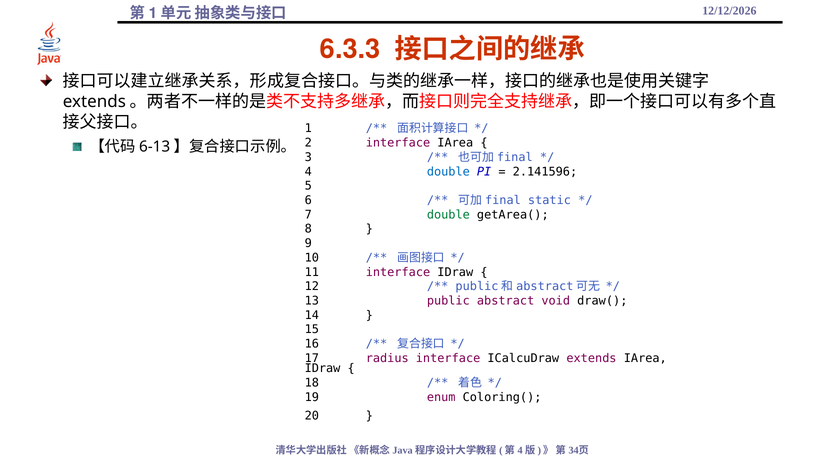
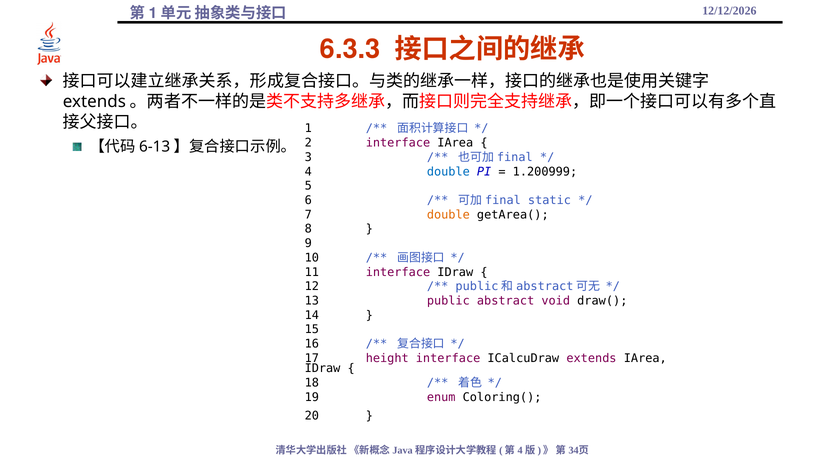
2.141596: 2.141596 -> 1.200999
double at (448, 214) colour: green -> orange
radius: radius -> height
